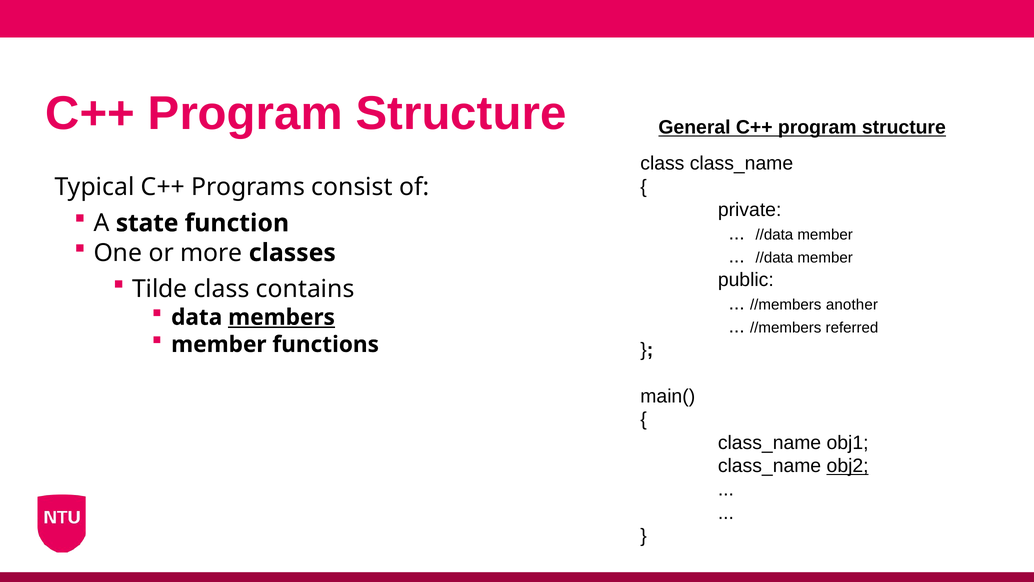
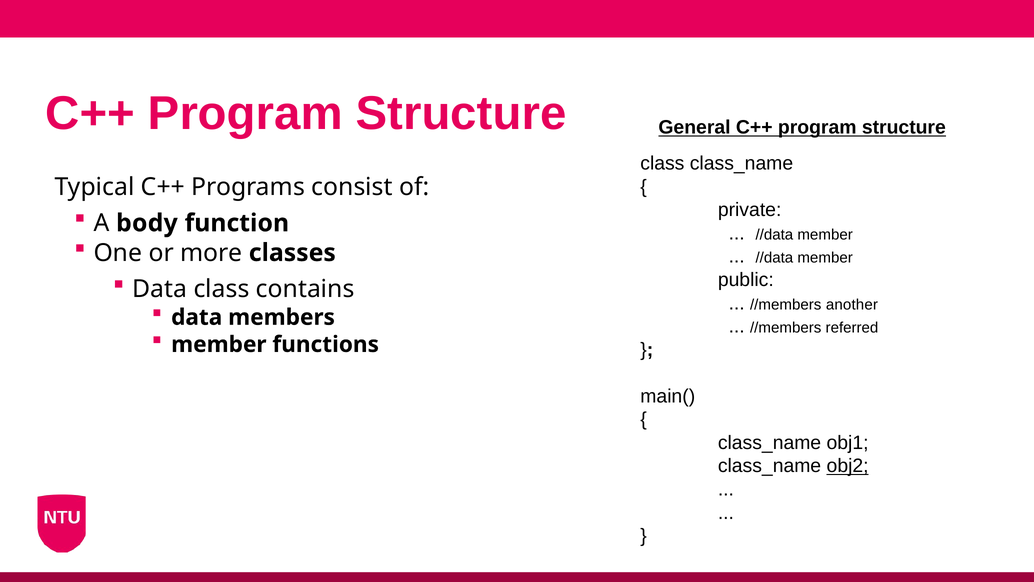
state: state -> body
Tilde at (160, 289): Tilde -> Data
members underline: present -> none
